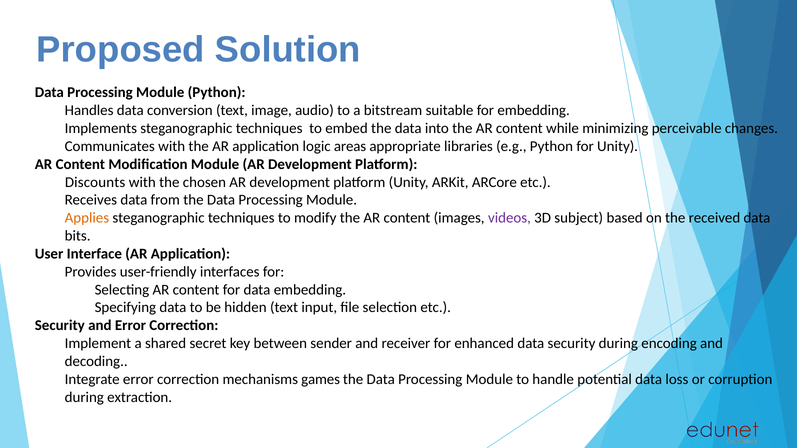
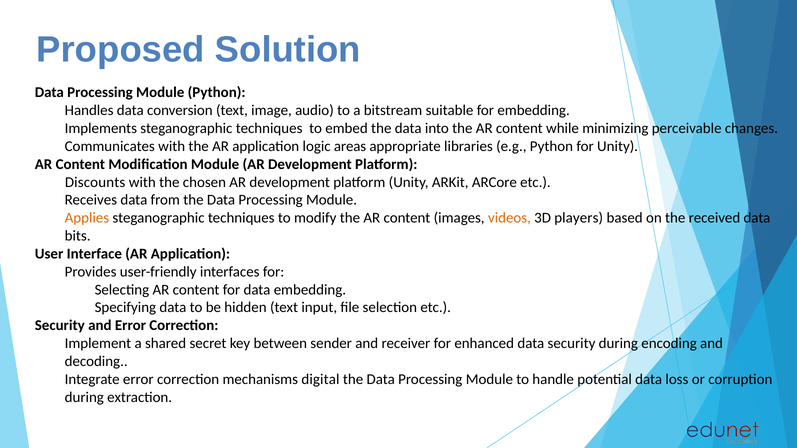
videos colour: purple -> orange
subject: subject -> players
games: games -> digital
